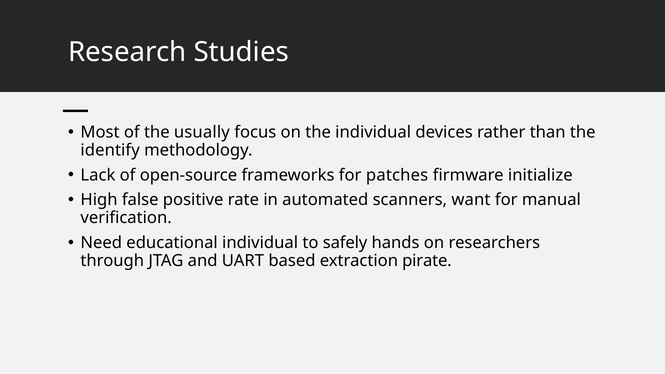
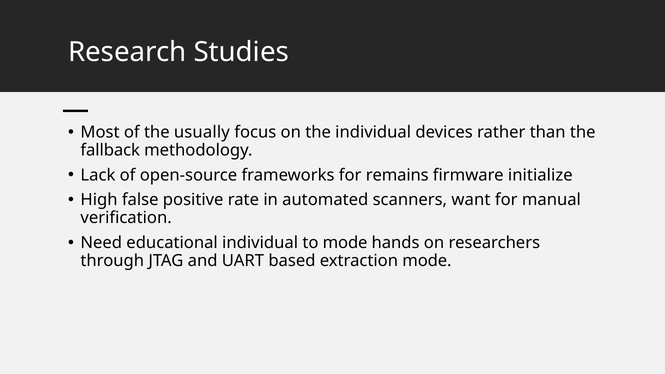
identify: identify -> fallback
patches: patches -> remains
to safely: safely -> mode
extraction pirate: pirate -> mode
